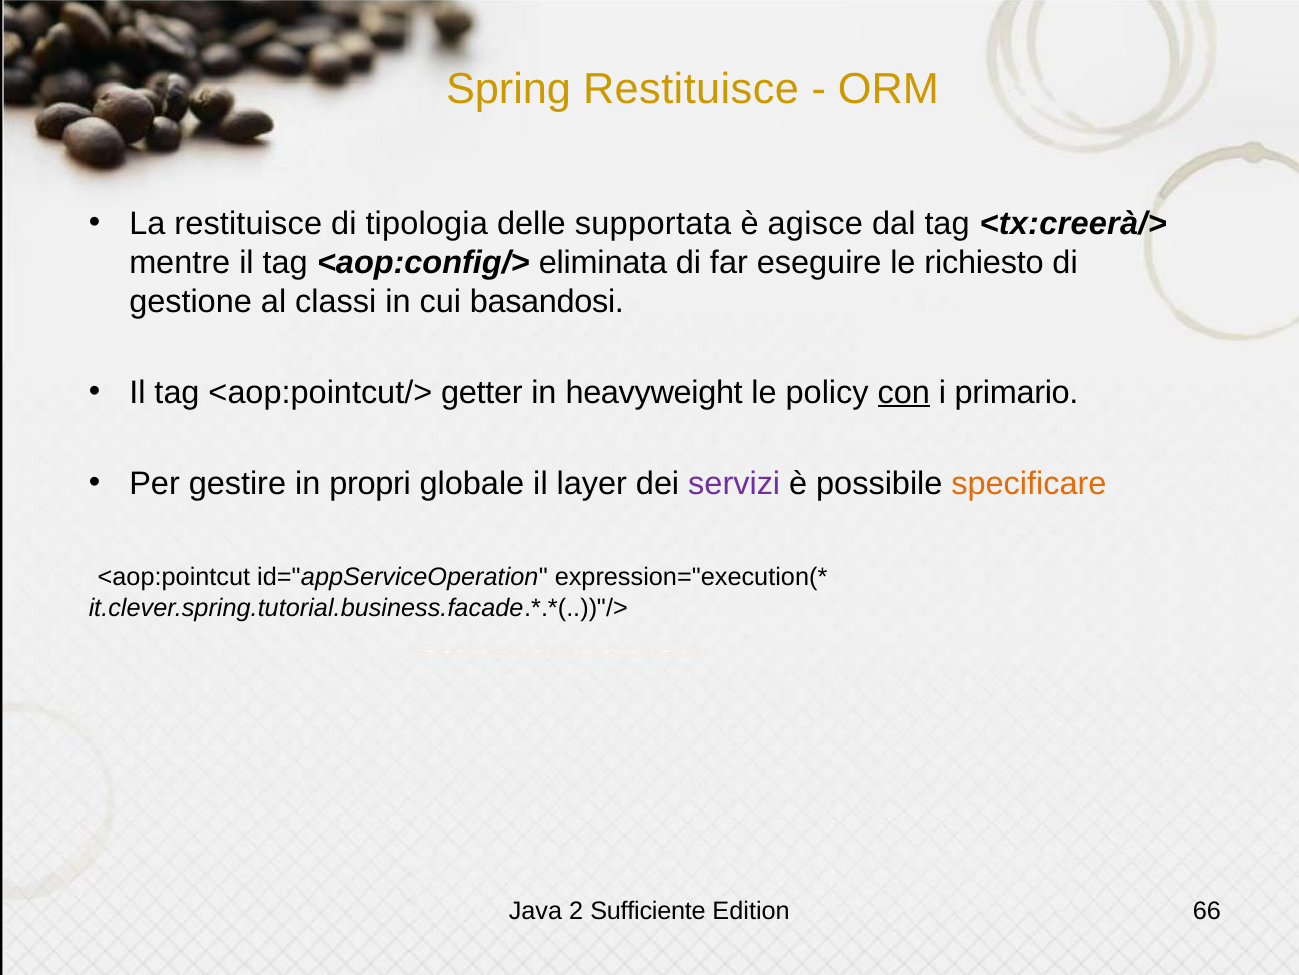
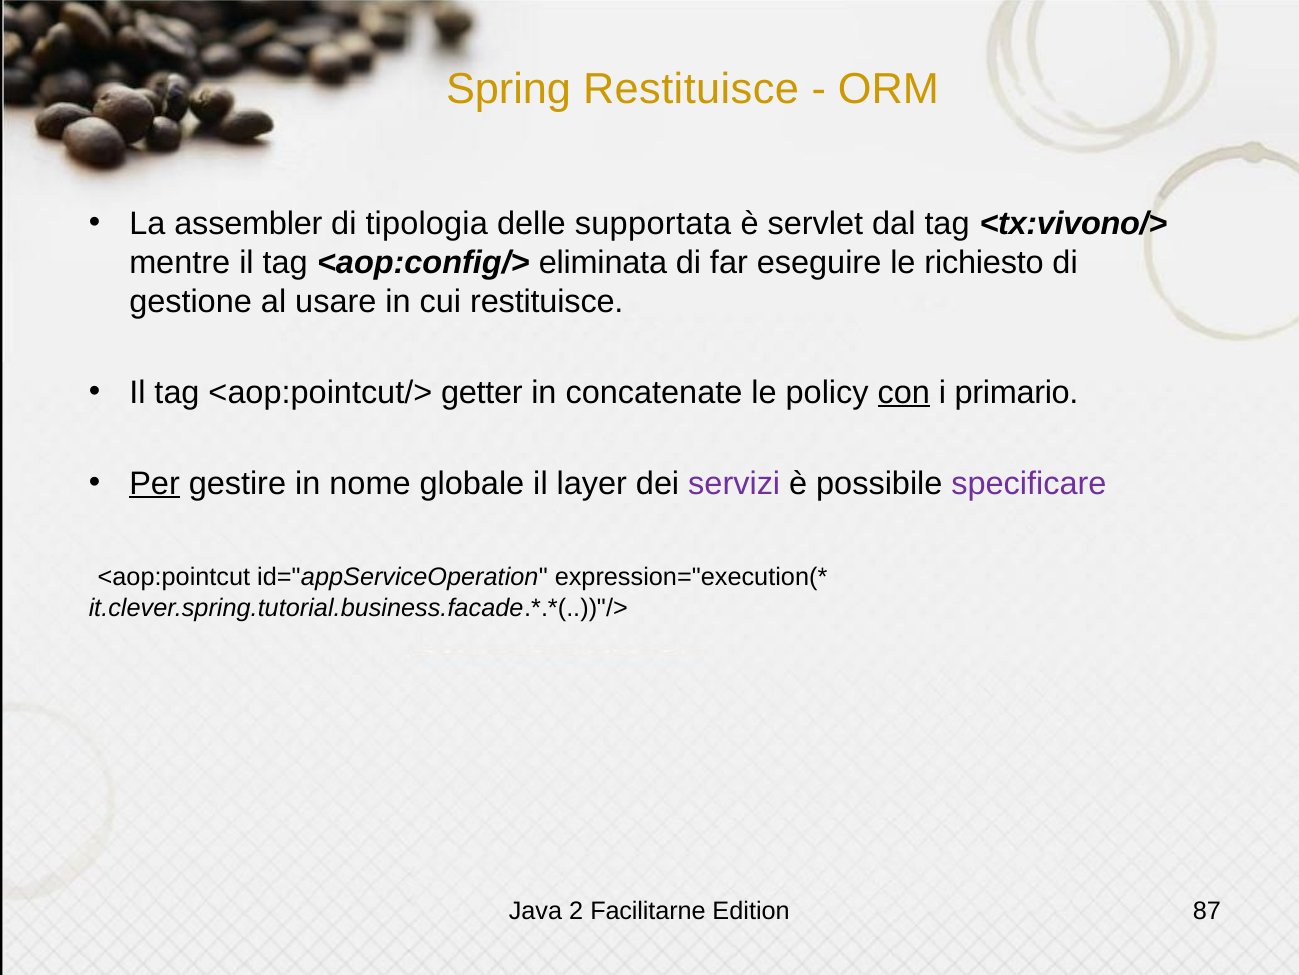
La restituisce: restituisce -> assembler
agisce: agisce -> servlet
<tx:creerà/>: <tx:creerà/> -> <tx:vivono/>
classi: classi -> usare
cui basandosi: basandosi -> restituisce
heavyweight: heavyweight -> concatenate
Per underline: none -> present
propri: propri -> nome
specificare colour: orange -> purple
Sufficiente: Sufficiente -> Facilitarne
66: 66 -> 87
